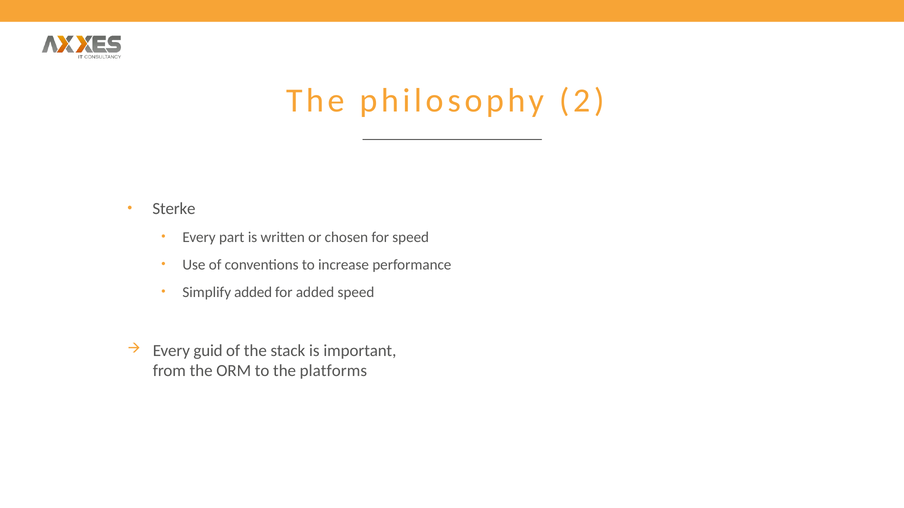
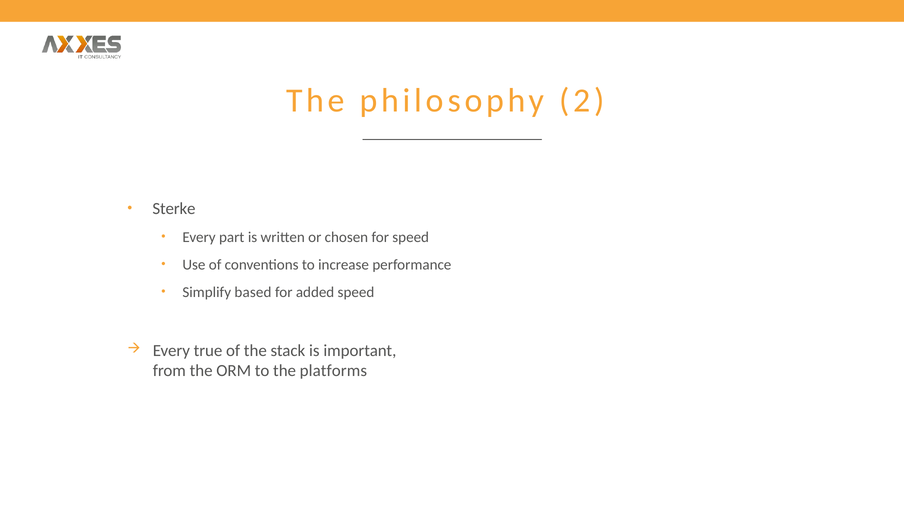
Simplify added: added -> based
guid: guid -> true
